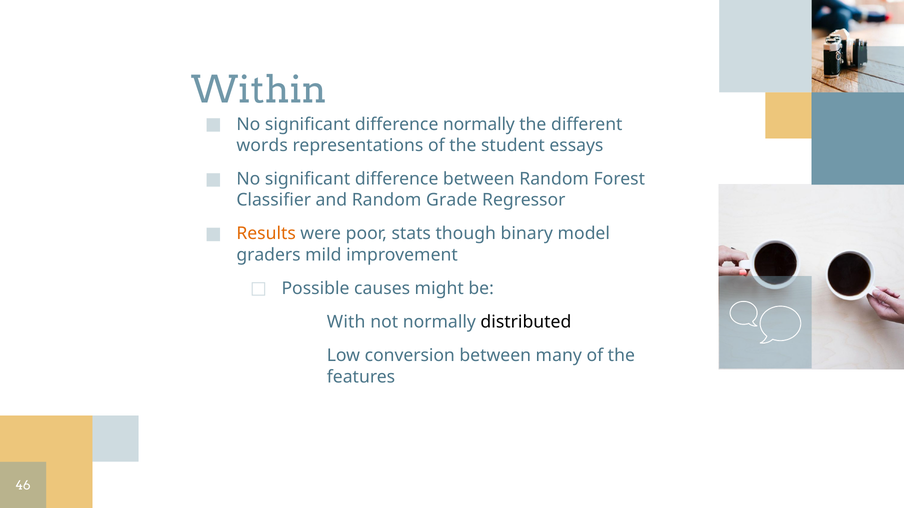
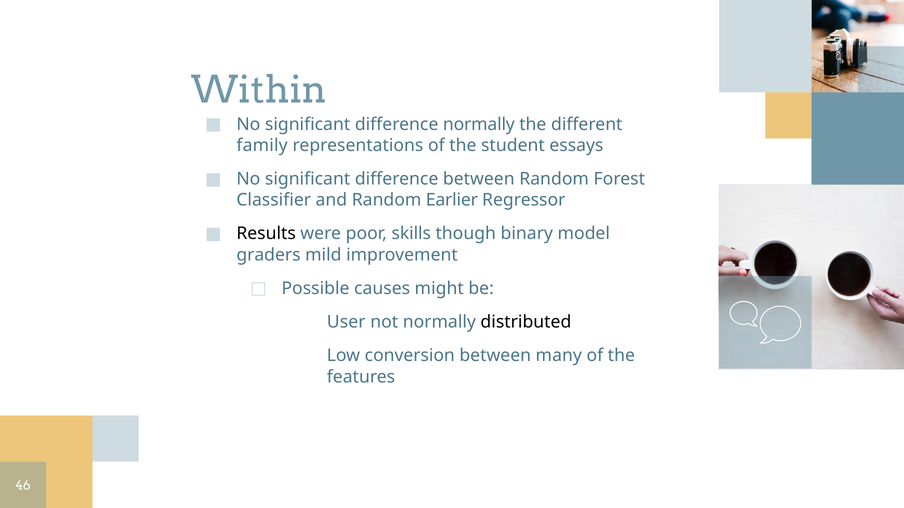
words: words -> family
Grade: Grade -> Earlier
Results colour: orange -> black
stats: stats -> skills
With: With -> User
